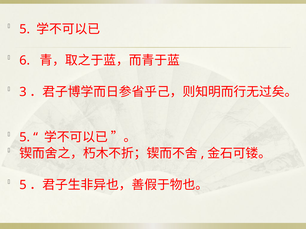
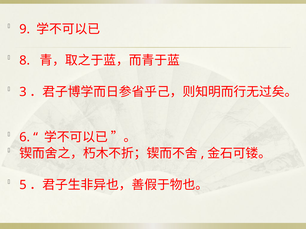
5 at (25, 29): 5 -> 9
6: 6 -> 8
5 at (25, 137): 5 -> 6
